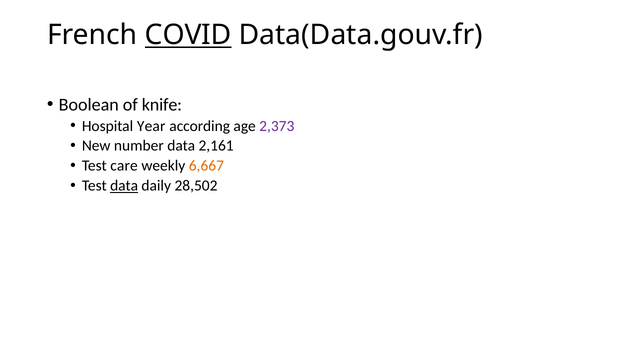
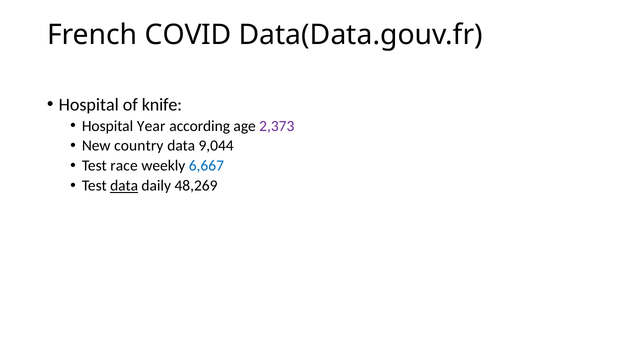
COVID underline: present -> none
Boolean at (89, 104): Boolean -> Hospital
number: number -> country
2,161: 2,161 -> 9,044
care: care -> race
6,667 colour: orange -> blue
28,502: 28,502 -> 48,269
